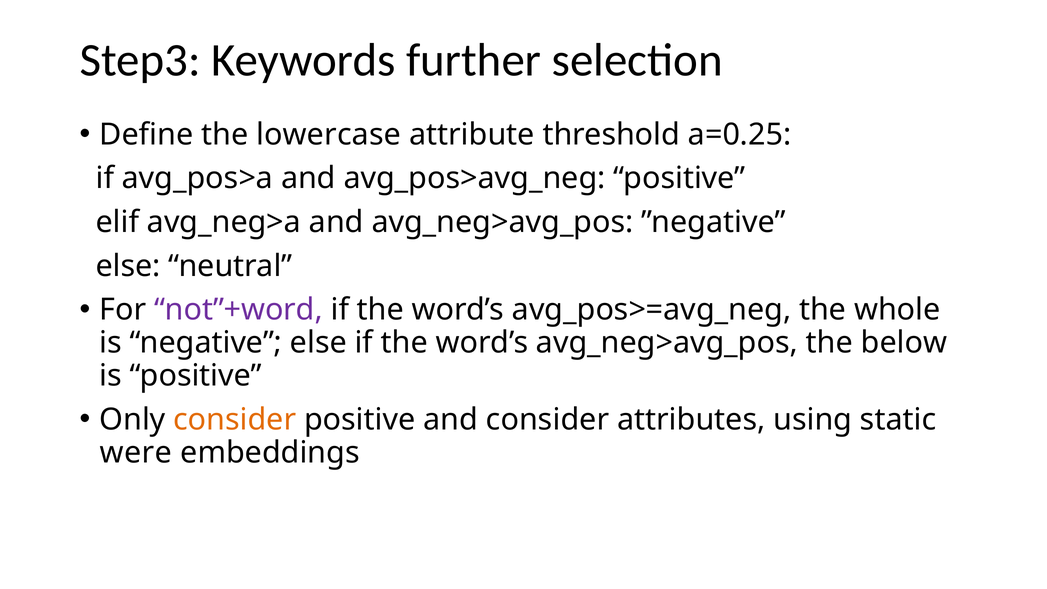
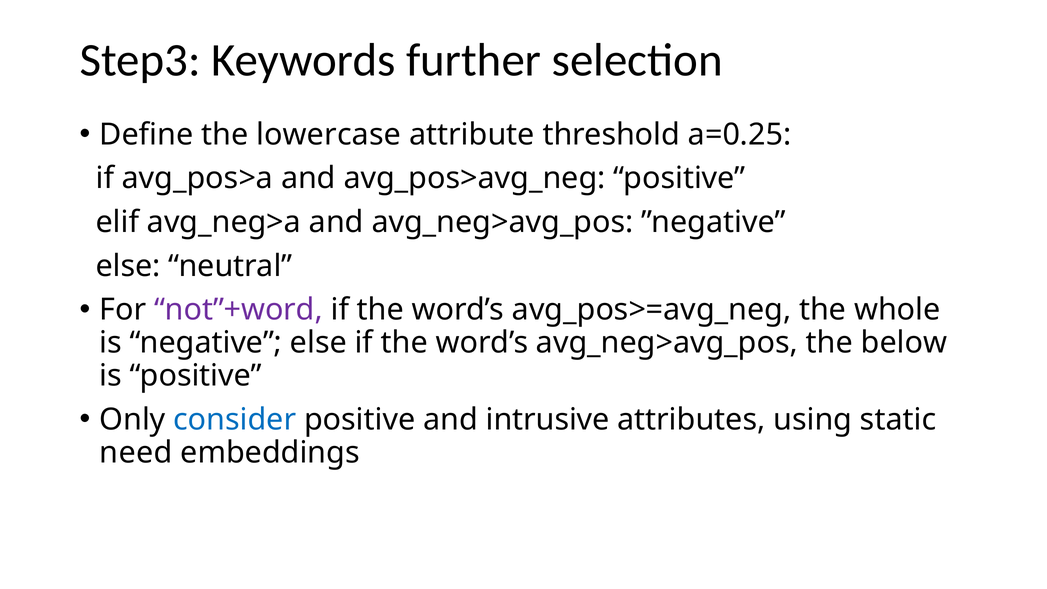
consider at (235, 419) colour: orange -> blue
and consider: consider -> intrusive
were: were -> need
